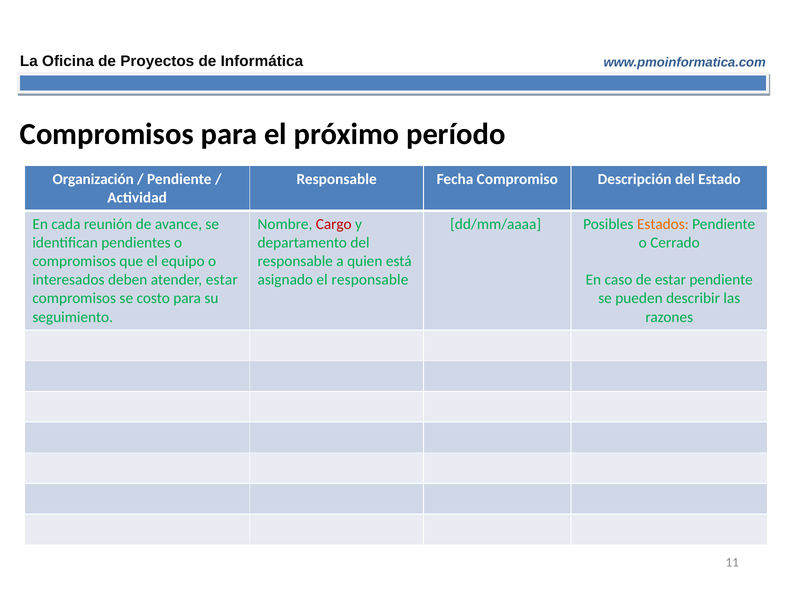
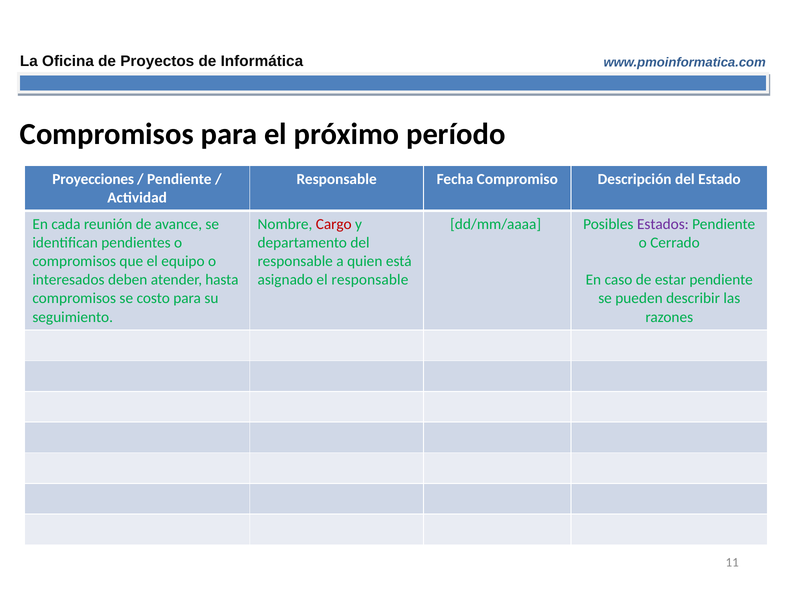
Organización: Organización -> Proyecciones
Estados colour: orange -> purple
atender estar: estar -> hasta
